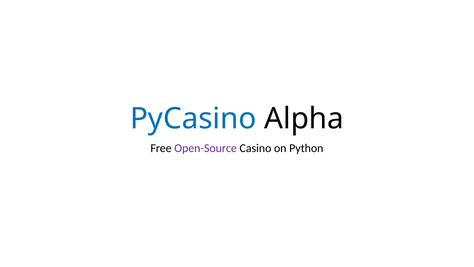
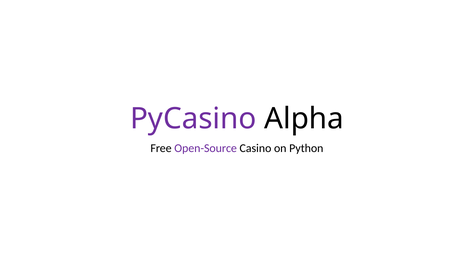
PyCasino colour: blue -> purple
